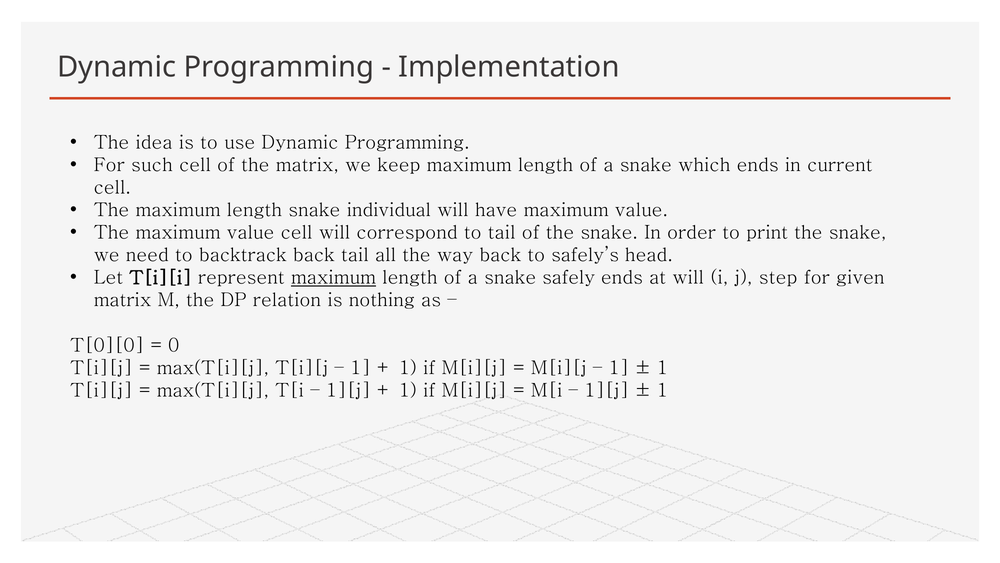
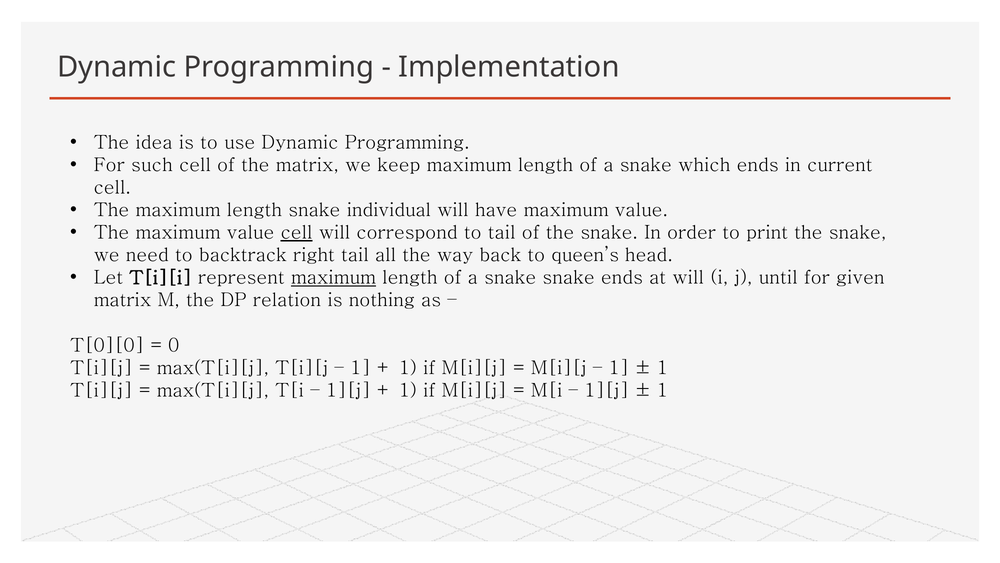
cell at (297, 233) underline: none -> present
backtrack back: back -> right
safely’s: safely’s -> queen’s
snake safely: safely -> snake
step: step -> until
